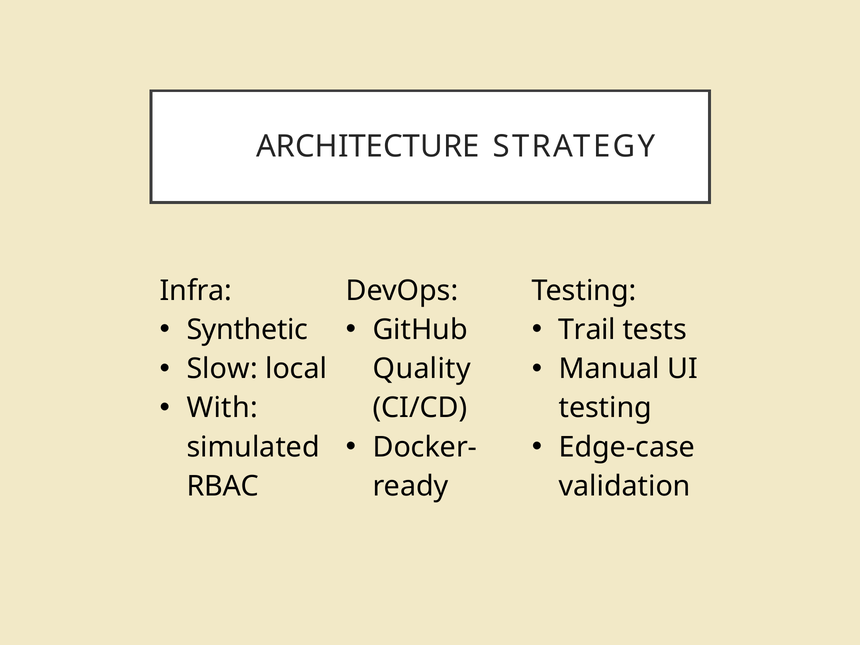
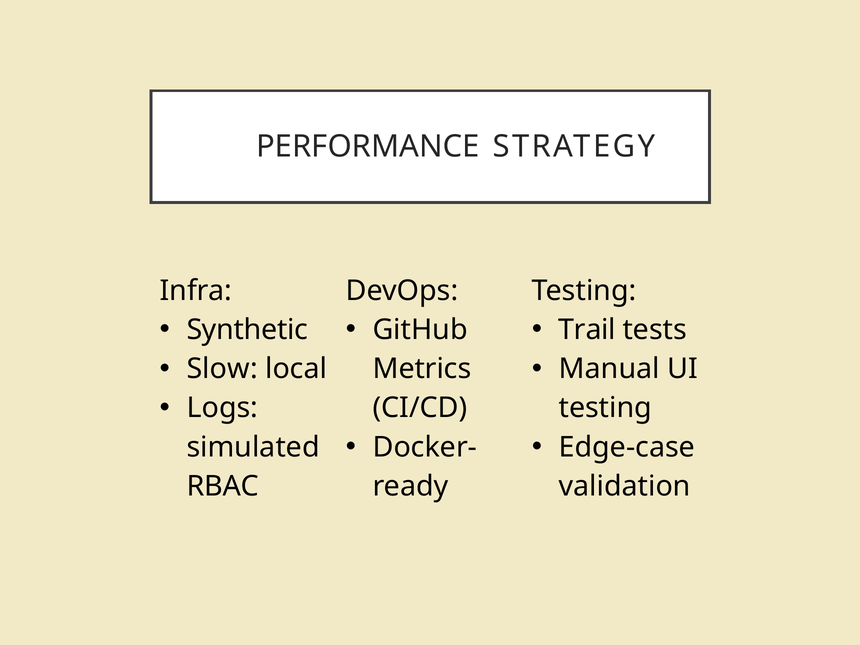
ARCHITECTURE: ARCHITECTURE -> PERFORMANCE
Quality: Quality -> Metrics
With: With -> Logs
